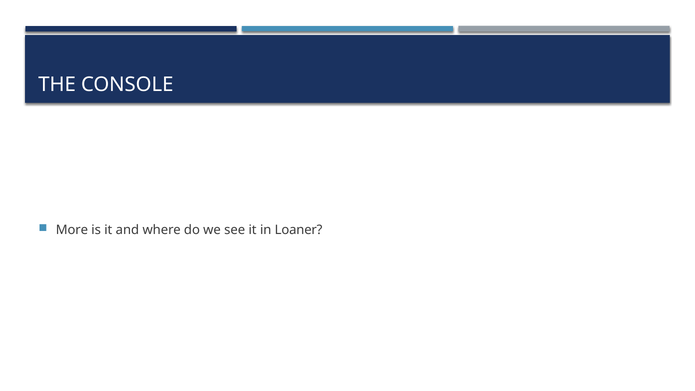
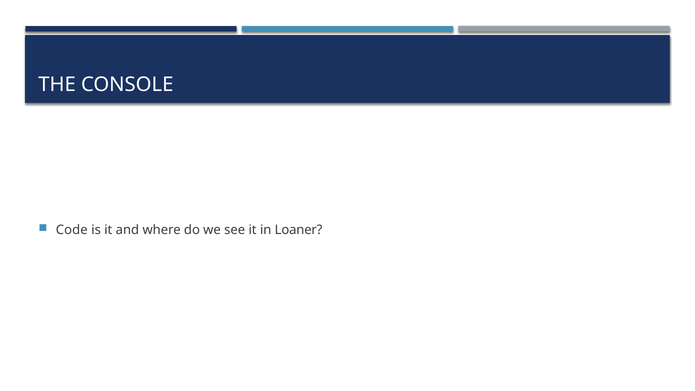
More: More -> Code
